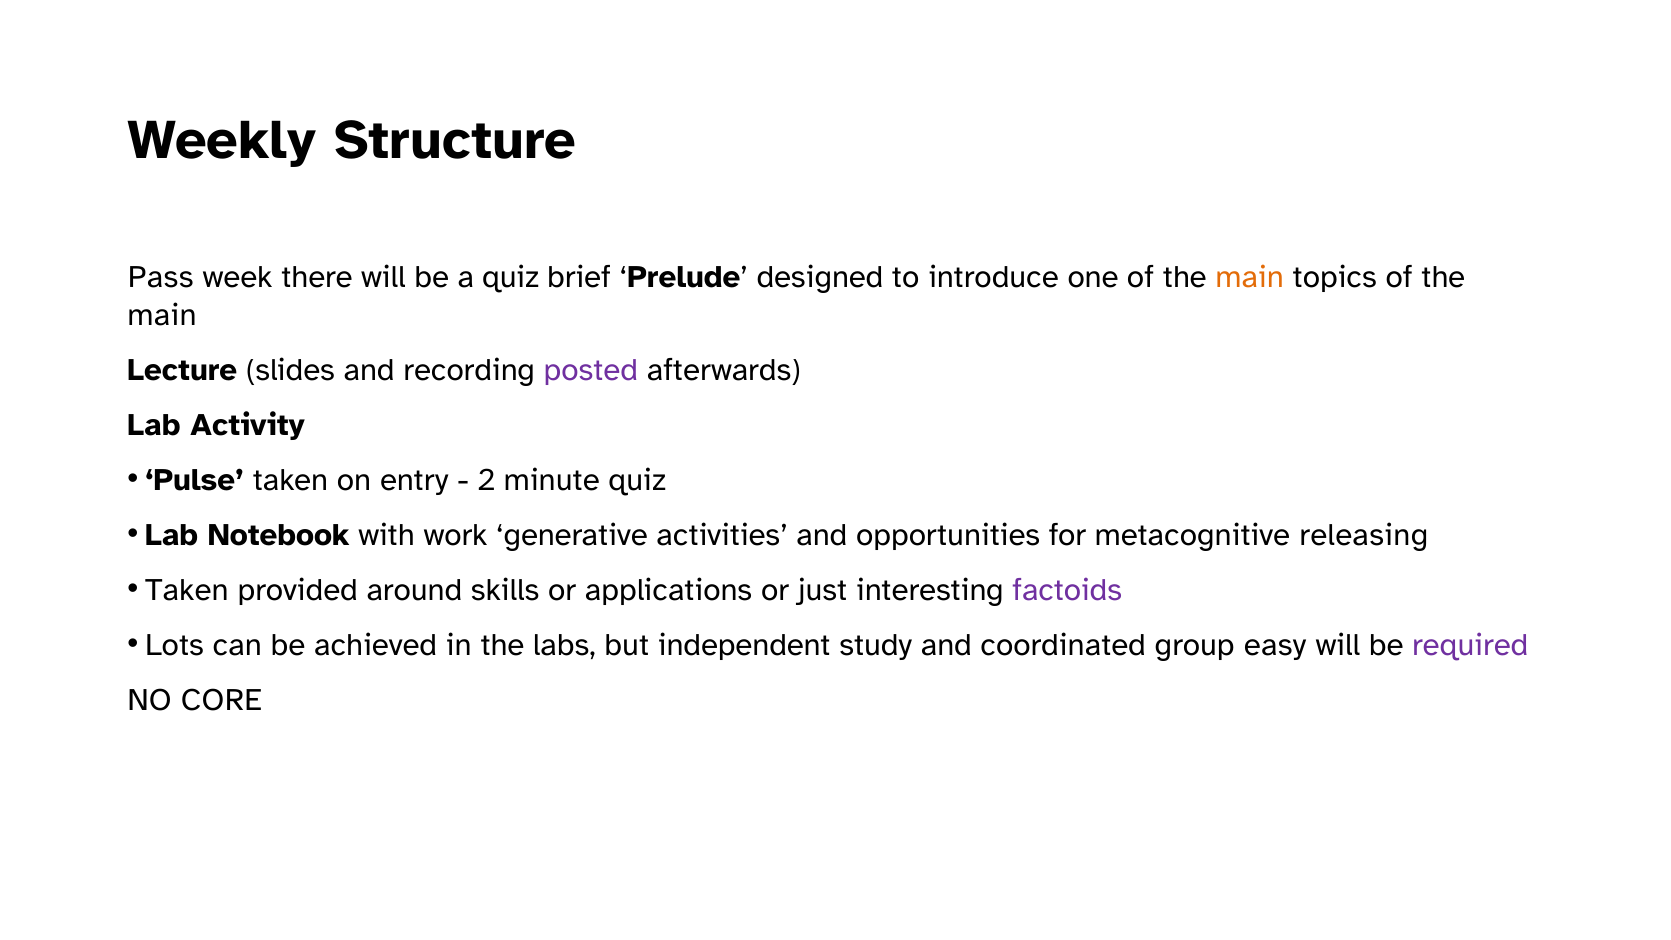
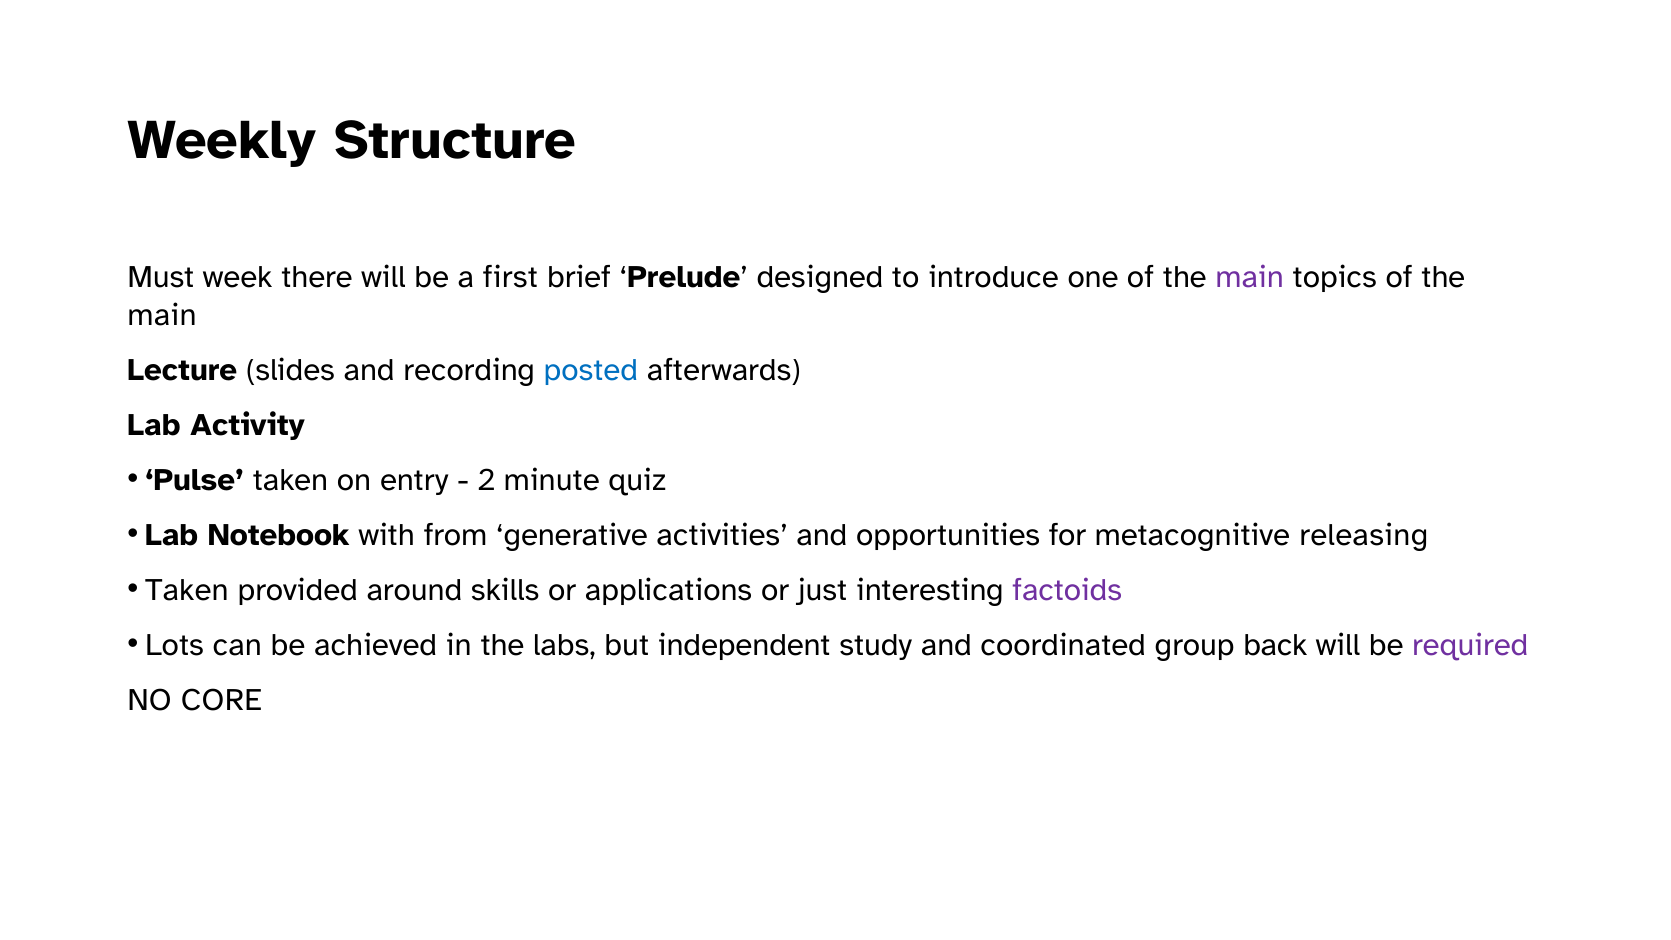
Pass: Pass -> Must
a quiz: quiz -> first
main at (1250, 277) colour: orange -> purple
posted colour: purple -> blue
work: work -> from
easy: easy -> back
